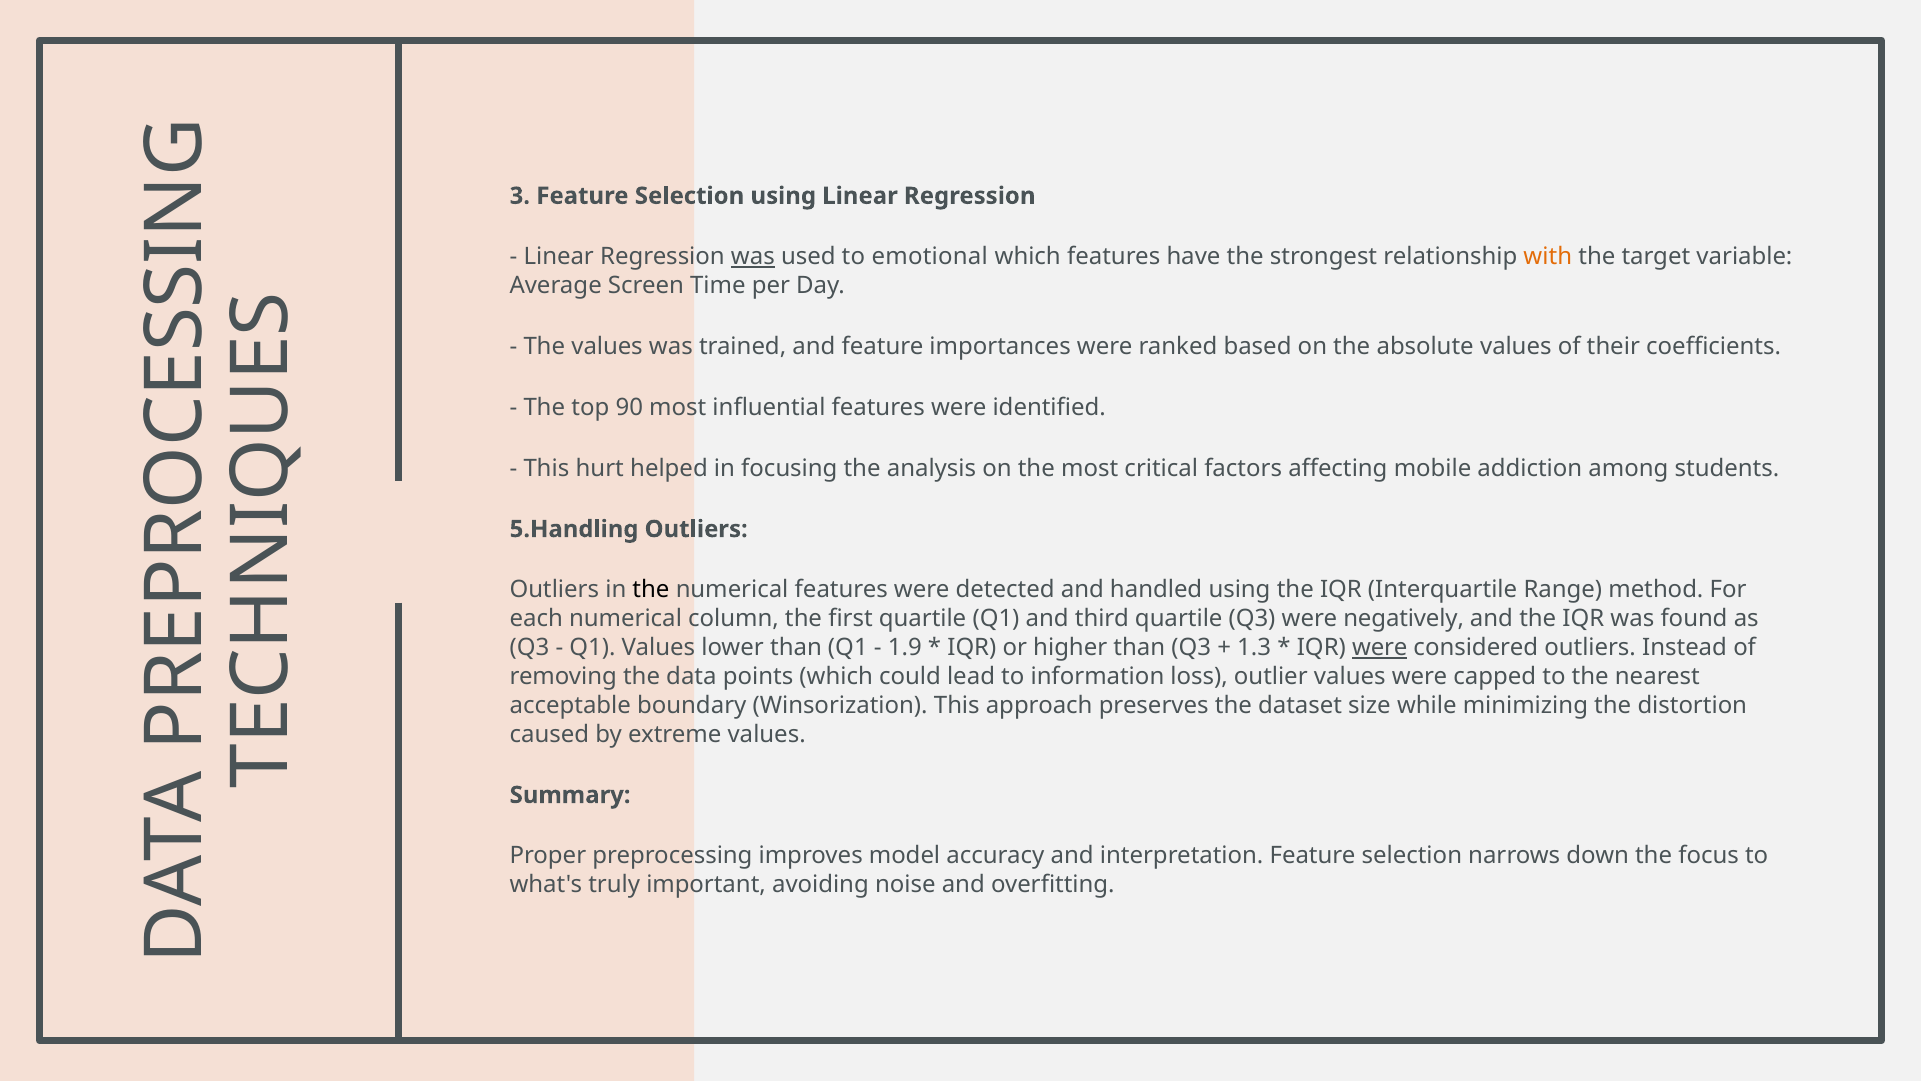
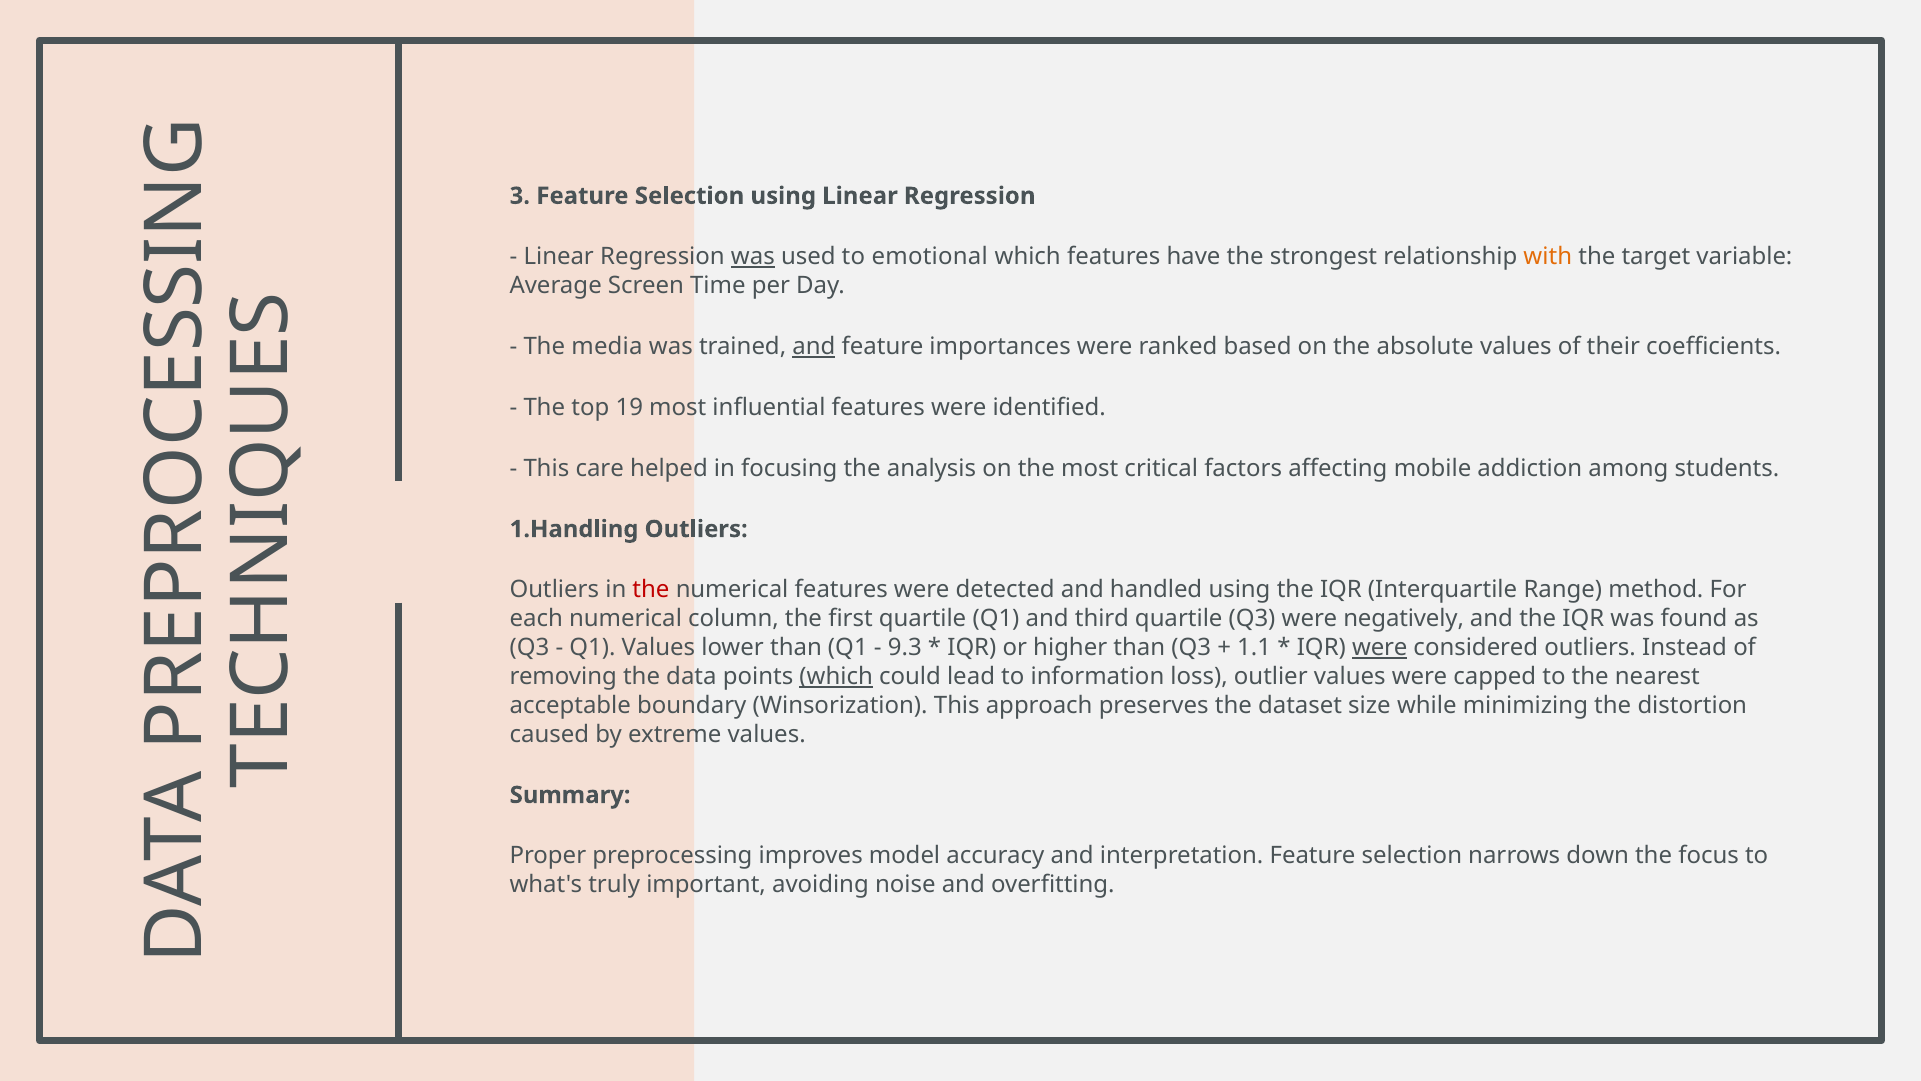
The values: values -> media
and at (814, 346) underline: none -> present
90: 90 -> 19
hurt: hurt -> care
5.Handling: 5.Handling -> 1.Handling
the at (651, 590) colour: black -> red
1.9: 1.9 -> 9.3
1.3: 1.3 -> 1.1
which at (836, 676) underline: none -> present
